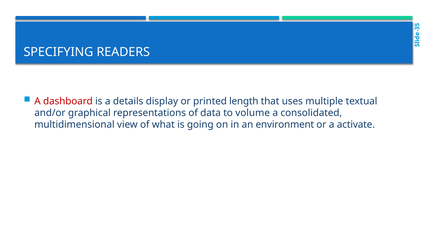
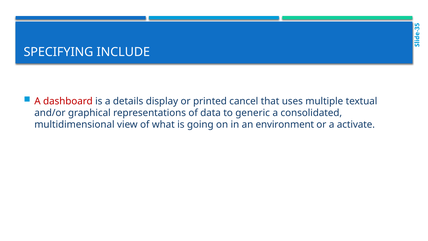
READERS: READERS -> INCLUDE
length: length -> cancel
volume: volume -> generic
